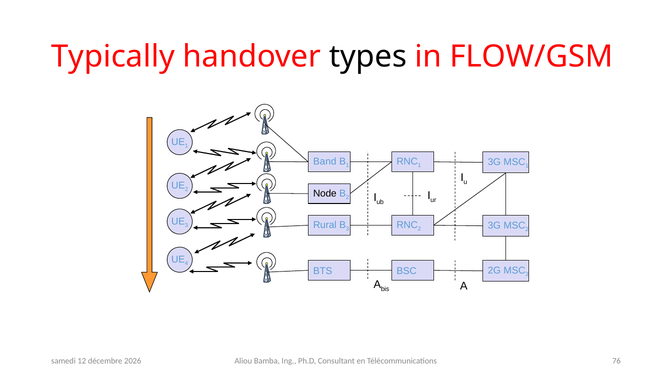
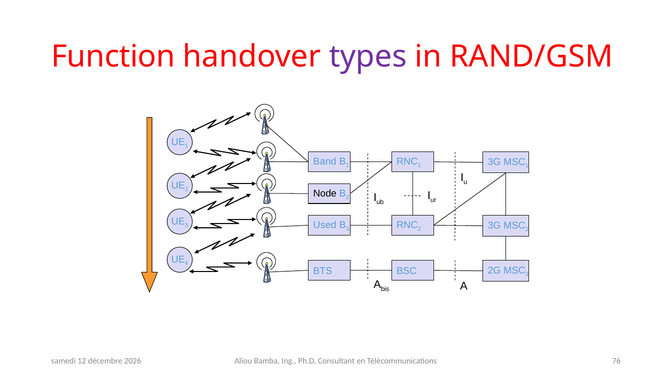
Typically: Typically -> Function
types colour: black -> purple
FLOW/GSM: FLOW/GSM -> RAND/GSM
Rural: Rural -> Used
